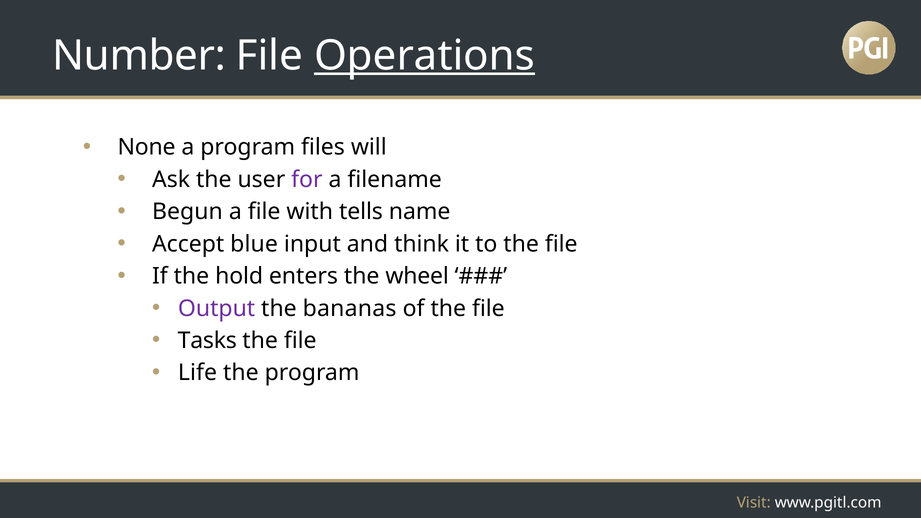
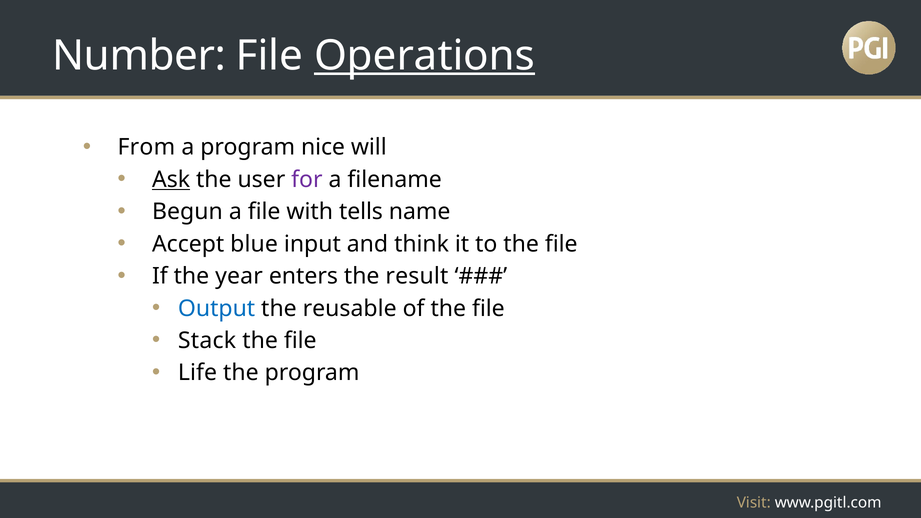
None: None -> From
files: files -> nice
Ask underline: none -> present
hold: hold -> year
wheel: wheel -> result
Output colour: purple -> blue
bananas: bananas -> reusable
Tasks: Tasks -> Stack
